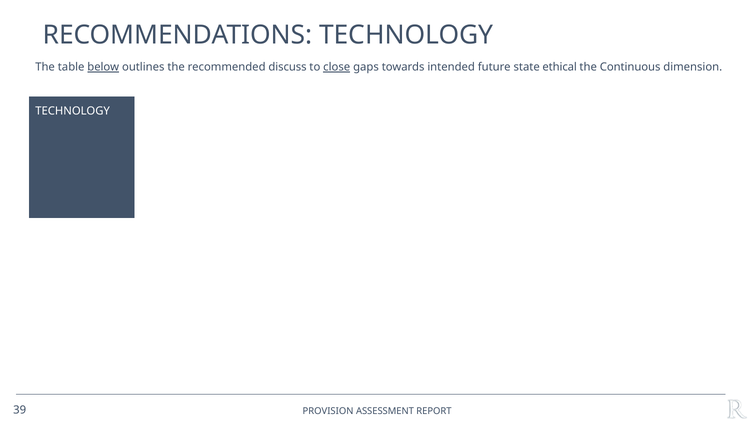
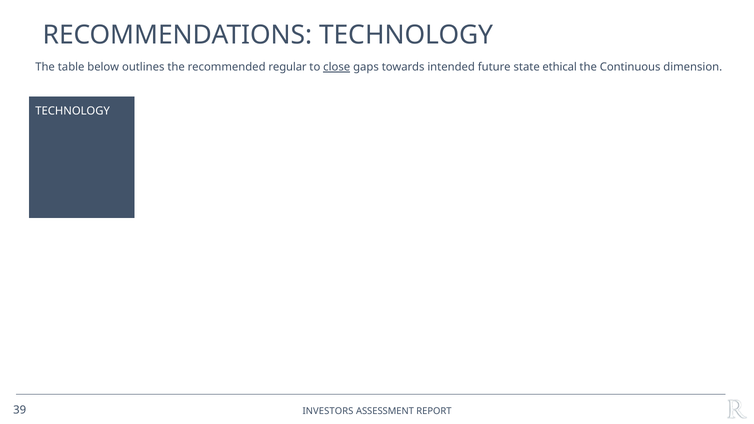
below underline: present -> none
discuss: discuss -> regular
PROVISION: PROVISION -> INVESTORS
